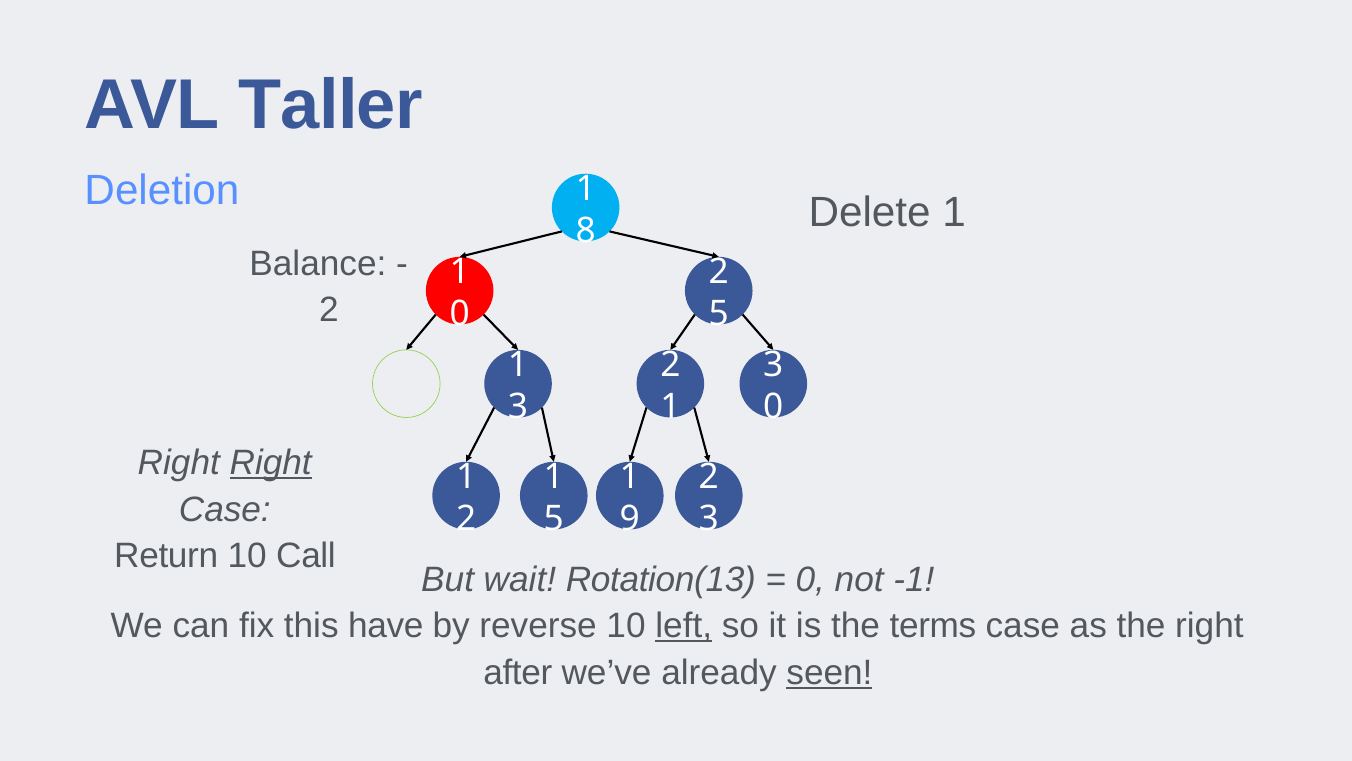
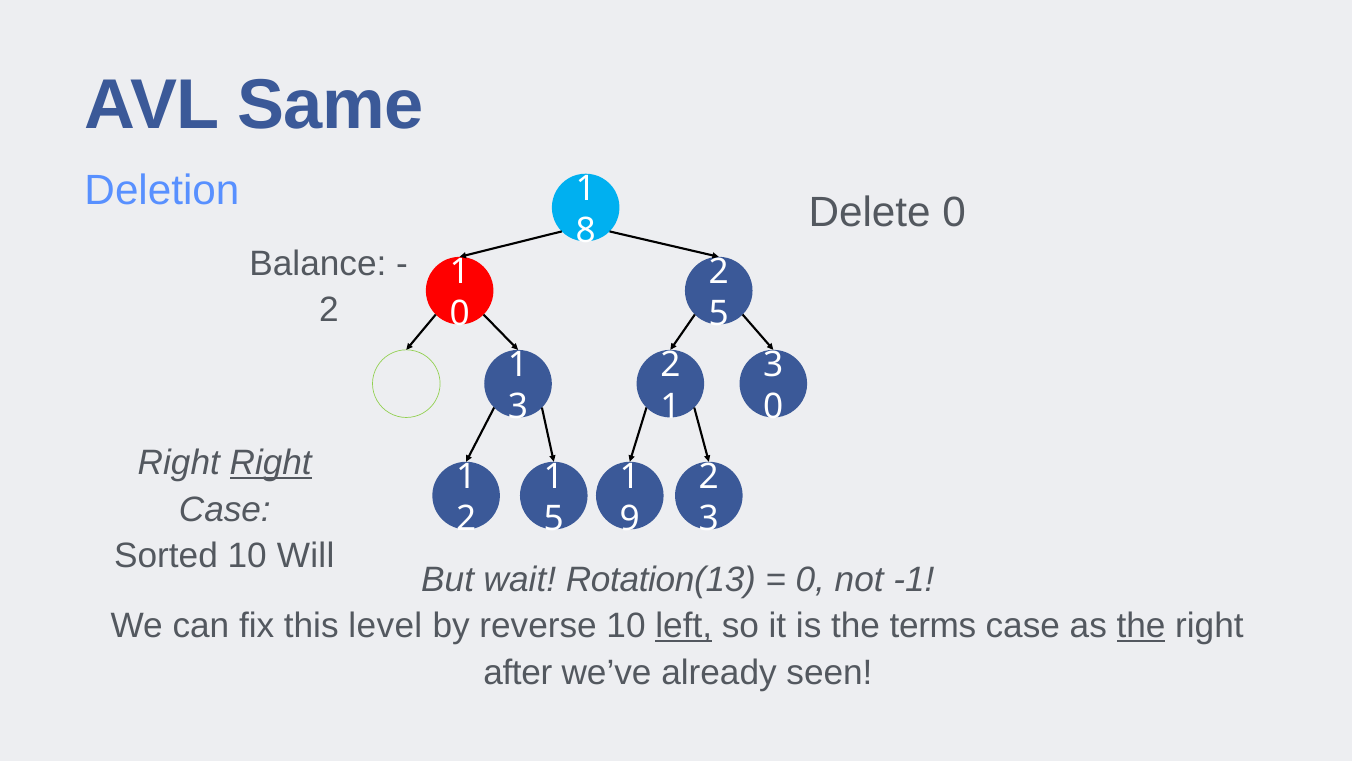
Taller: Taller -> Same
Delete 1: 1 -> 0
Return: Return -> Sorted
Call: Call -> Will
have: have -> level
the at (1141, 626) underline: none -> present
seen underline: present -> none
